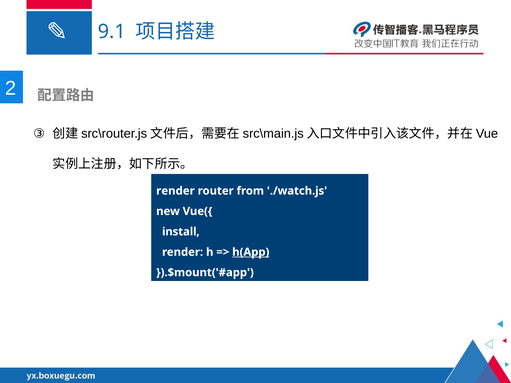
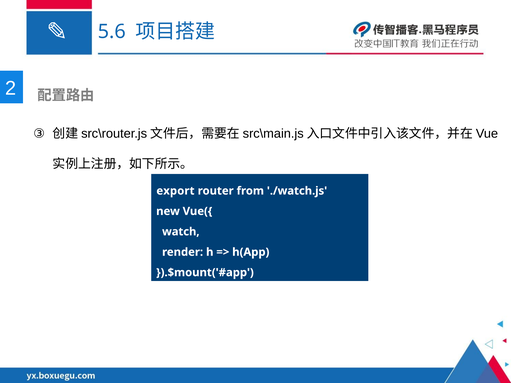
9.1: 9.1 -> 5.6
render at (175, 191): render -> export
install: install -> watch
h(App underline: present -> none
